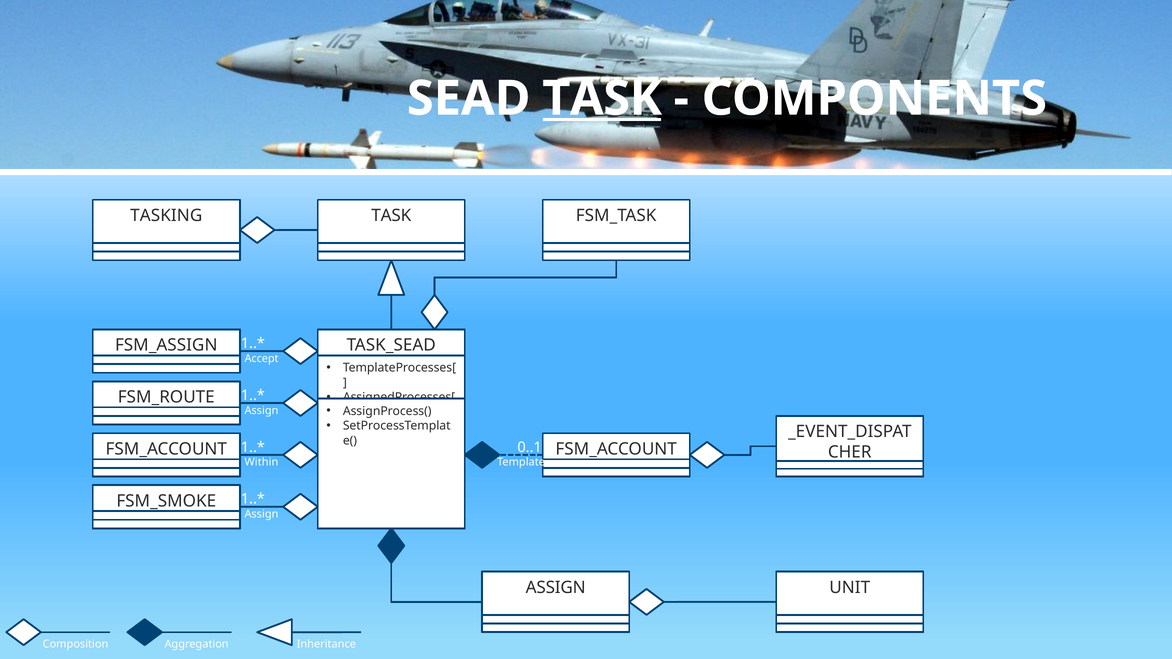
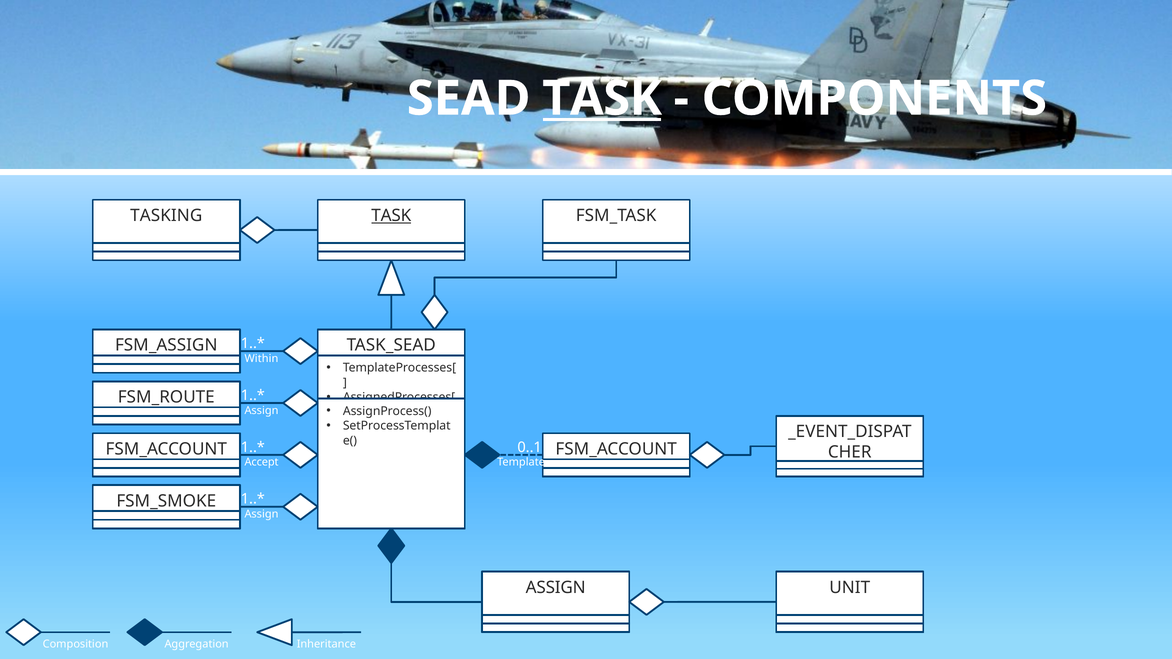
TASK at (391, 216) underline: none -> present
Accept: Accept -> Within
Within: Within -> Accept
